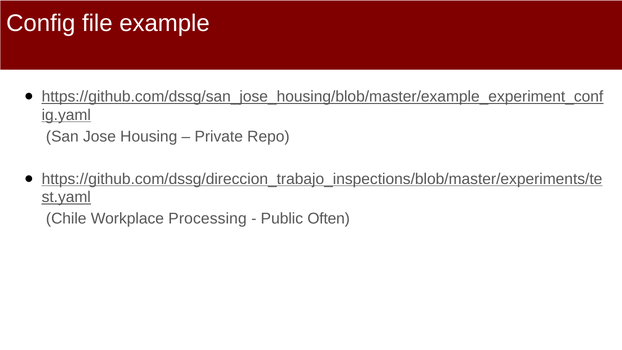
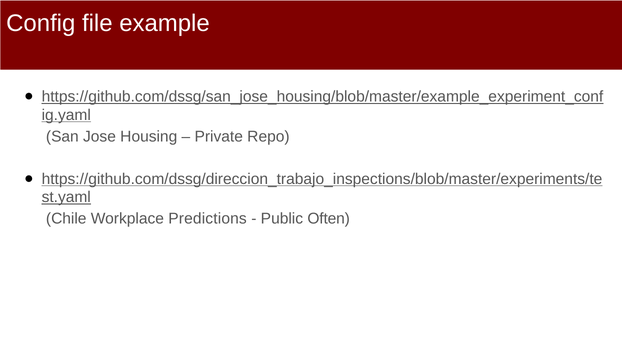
Processing: Processing -> Predictions
